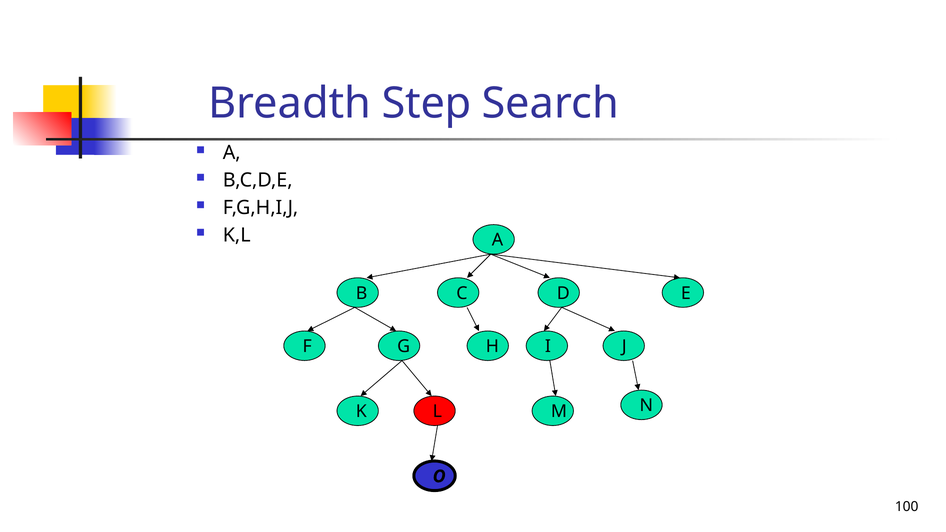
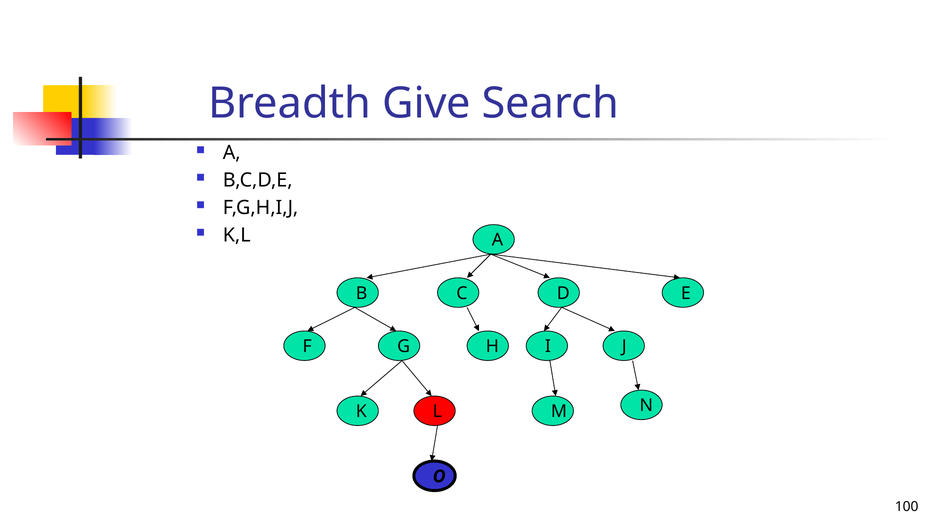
Step: Step -> Give
